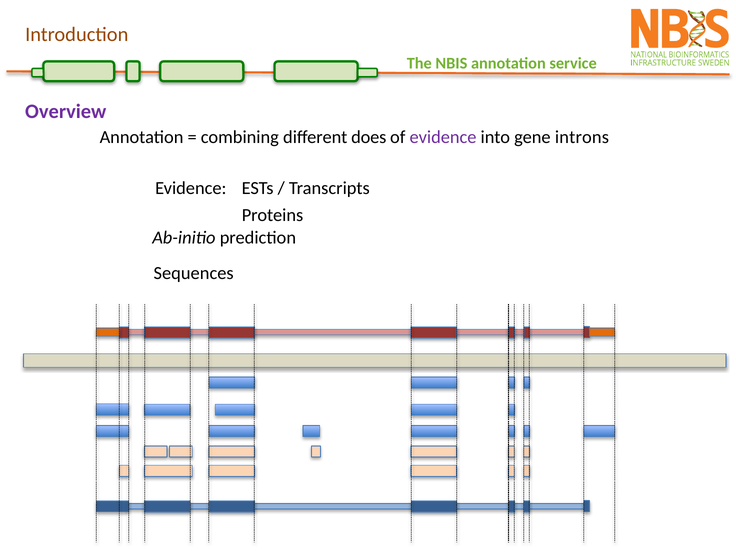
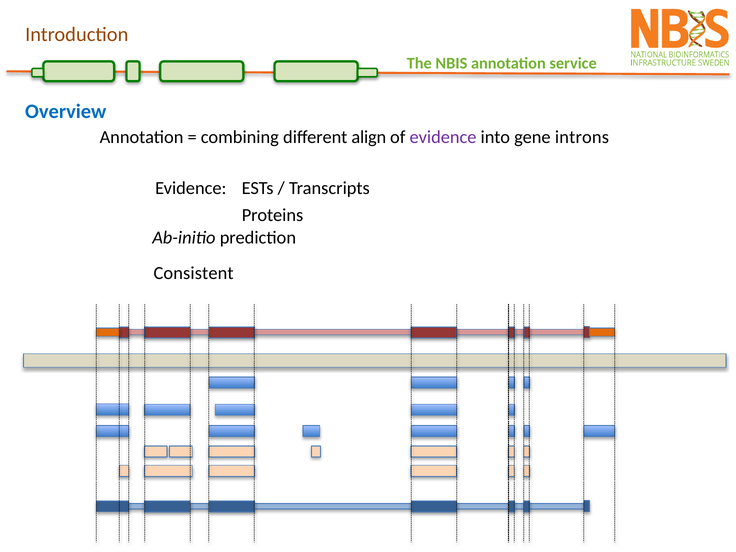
Overview colour: purple -> blue
does: does -> align
Sequences: Sequences -> Consistent
